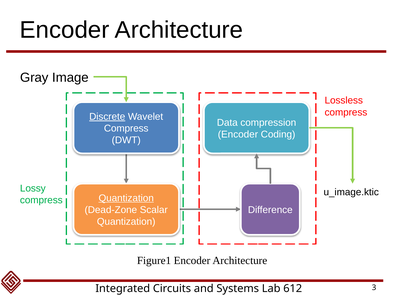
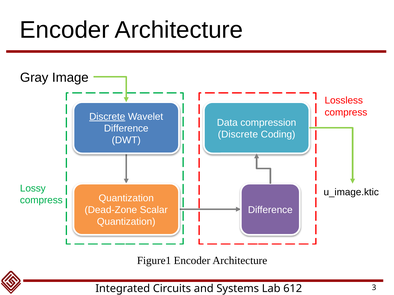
Compress at (126, 129): Compress -> Difference
Encoder at (238, 135): Encoder -> Discrete
Quantization at (126, 198) underline: present -> none
